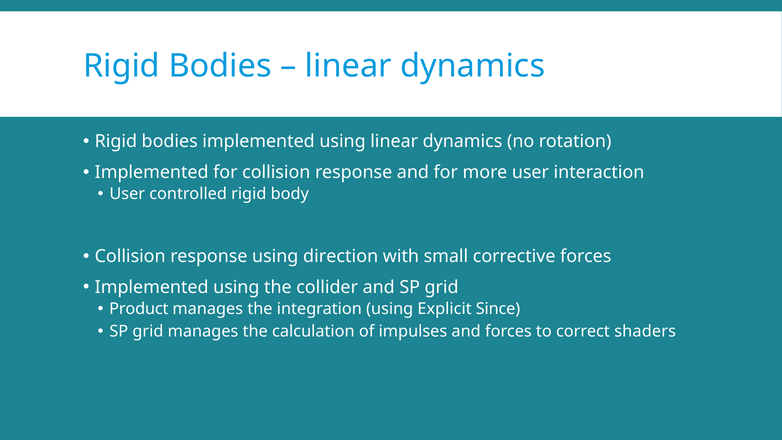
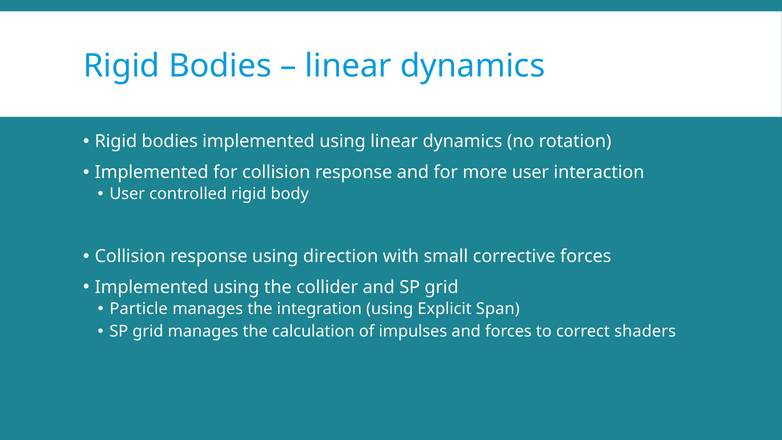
Product: Product -> Particle
Since: Since -> Span
